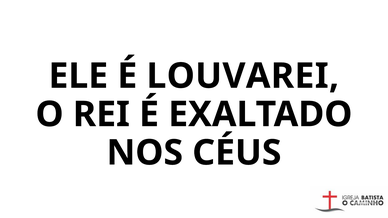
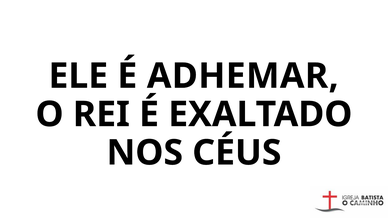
LOUVAREI: LOUVAREI -> ADHEMAR
